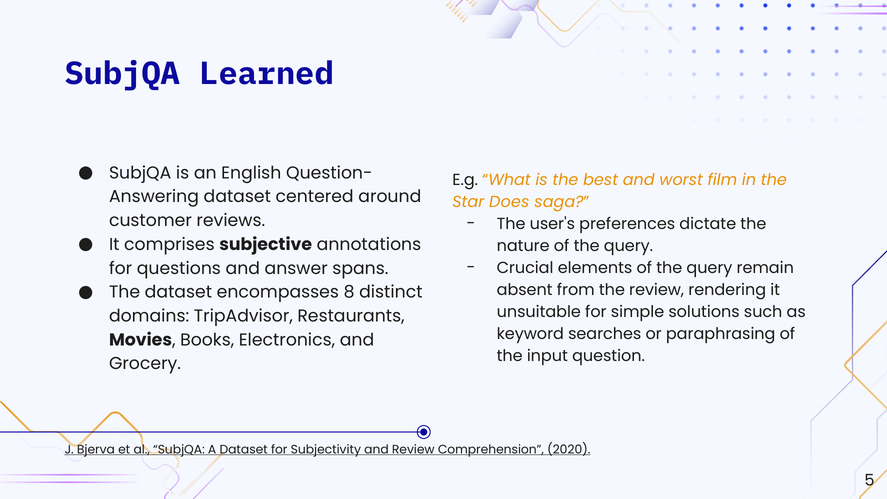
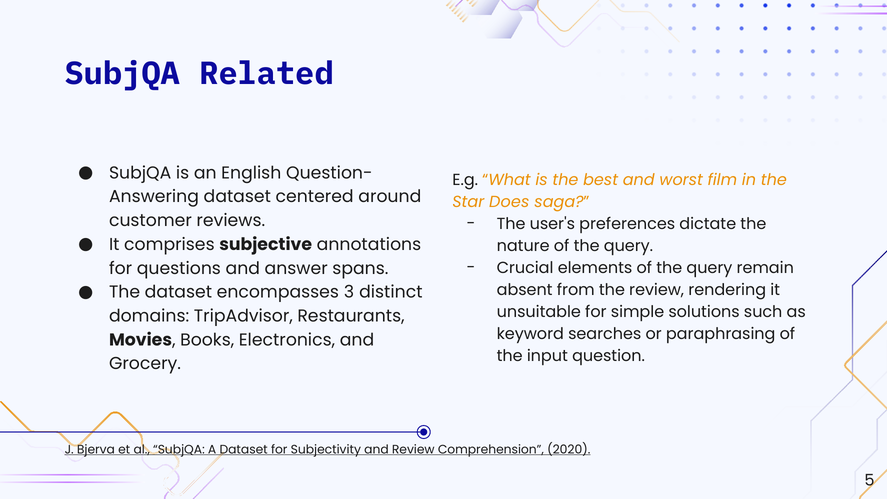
Learned: Learned -> Related
8: 8 -> 3
